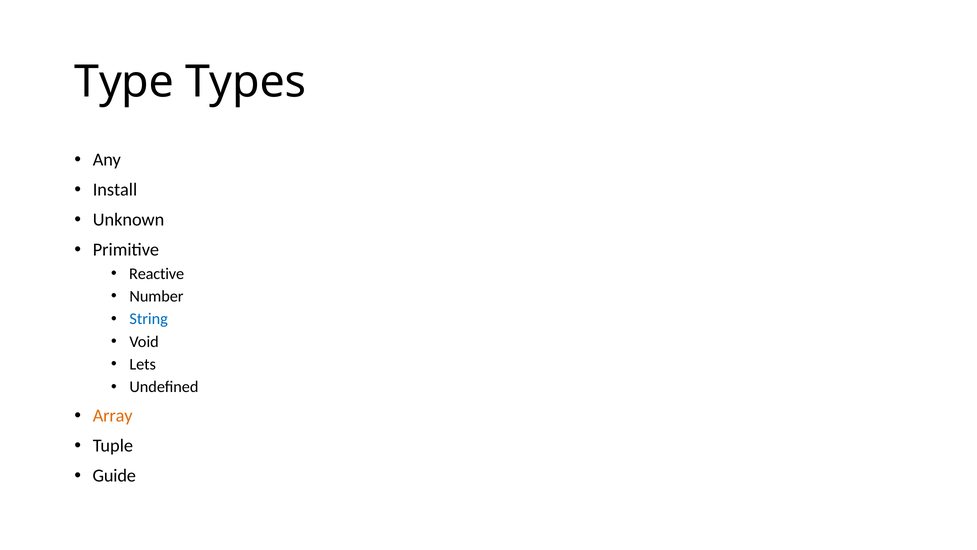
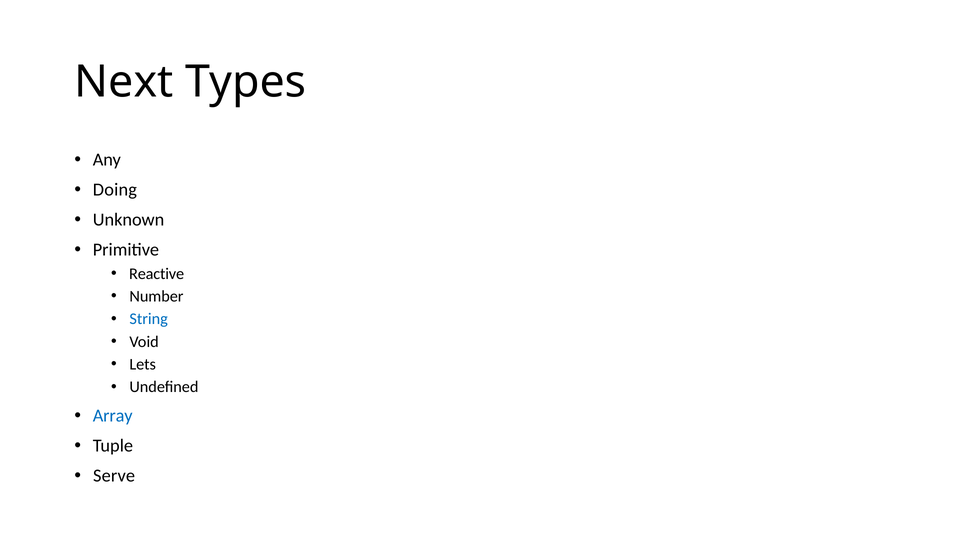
Type: Type -> Next
Install: Install -> Doing
Array colour: orange -> blue
Guide: Guide -> Serve
